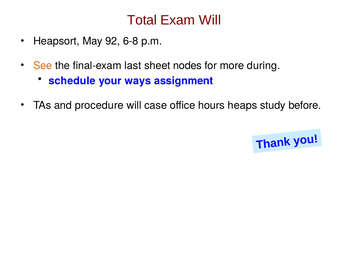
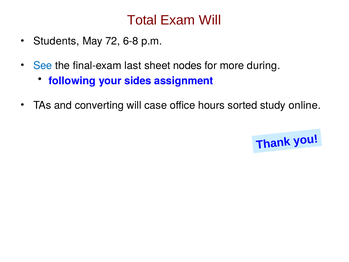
Heapsort: Heapsort -> Students
92: 92 -> 72
See colour: orange -> blue
schedule: schedule -> following
ways: ways -> sides
procedure: procedure -> converting
heaps: heaps -> sorted
before: before -> online
